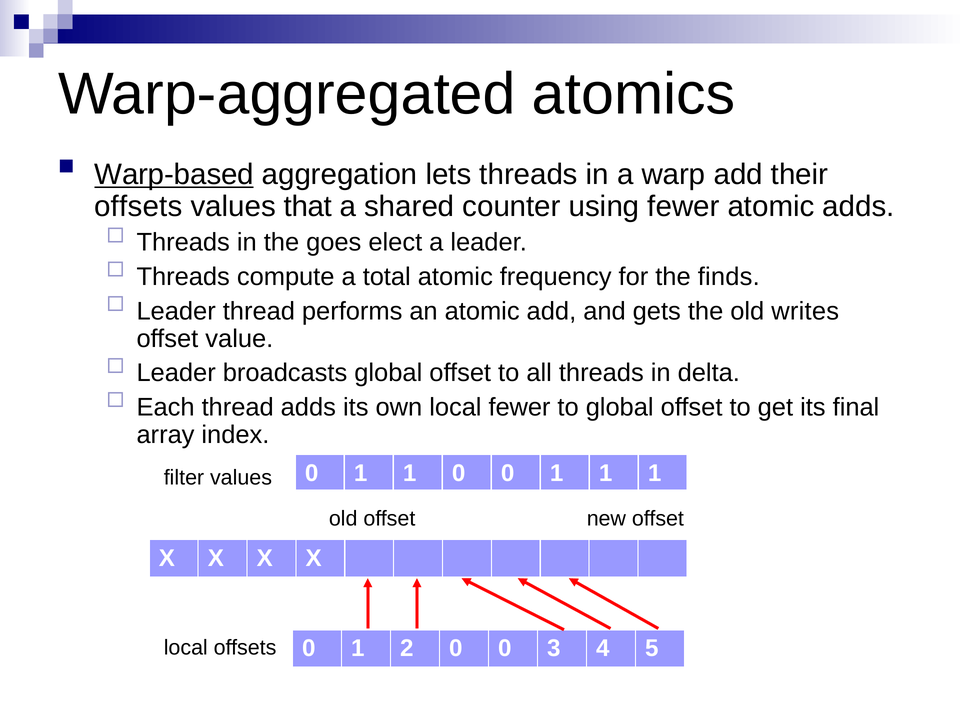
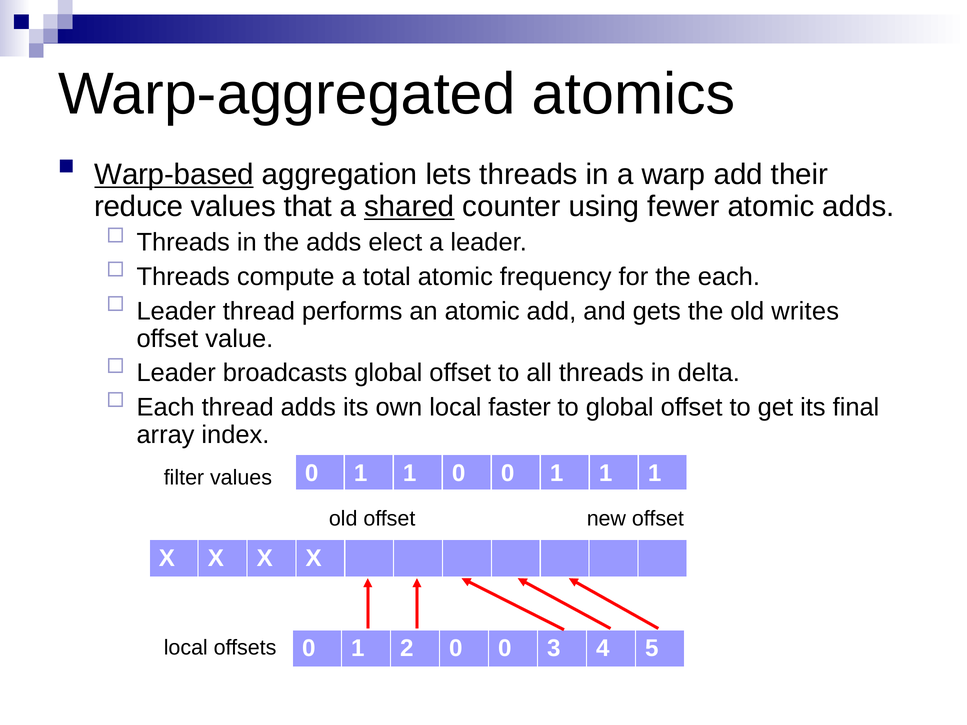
offsets at (138, 207): offsets -> reduce
shared underline: none -> present
the goes: goes -> adds
the finds: finds -> each
local fewer: fewer -> faster
